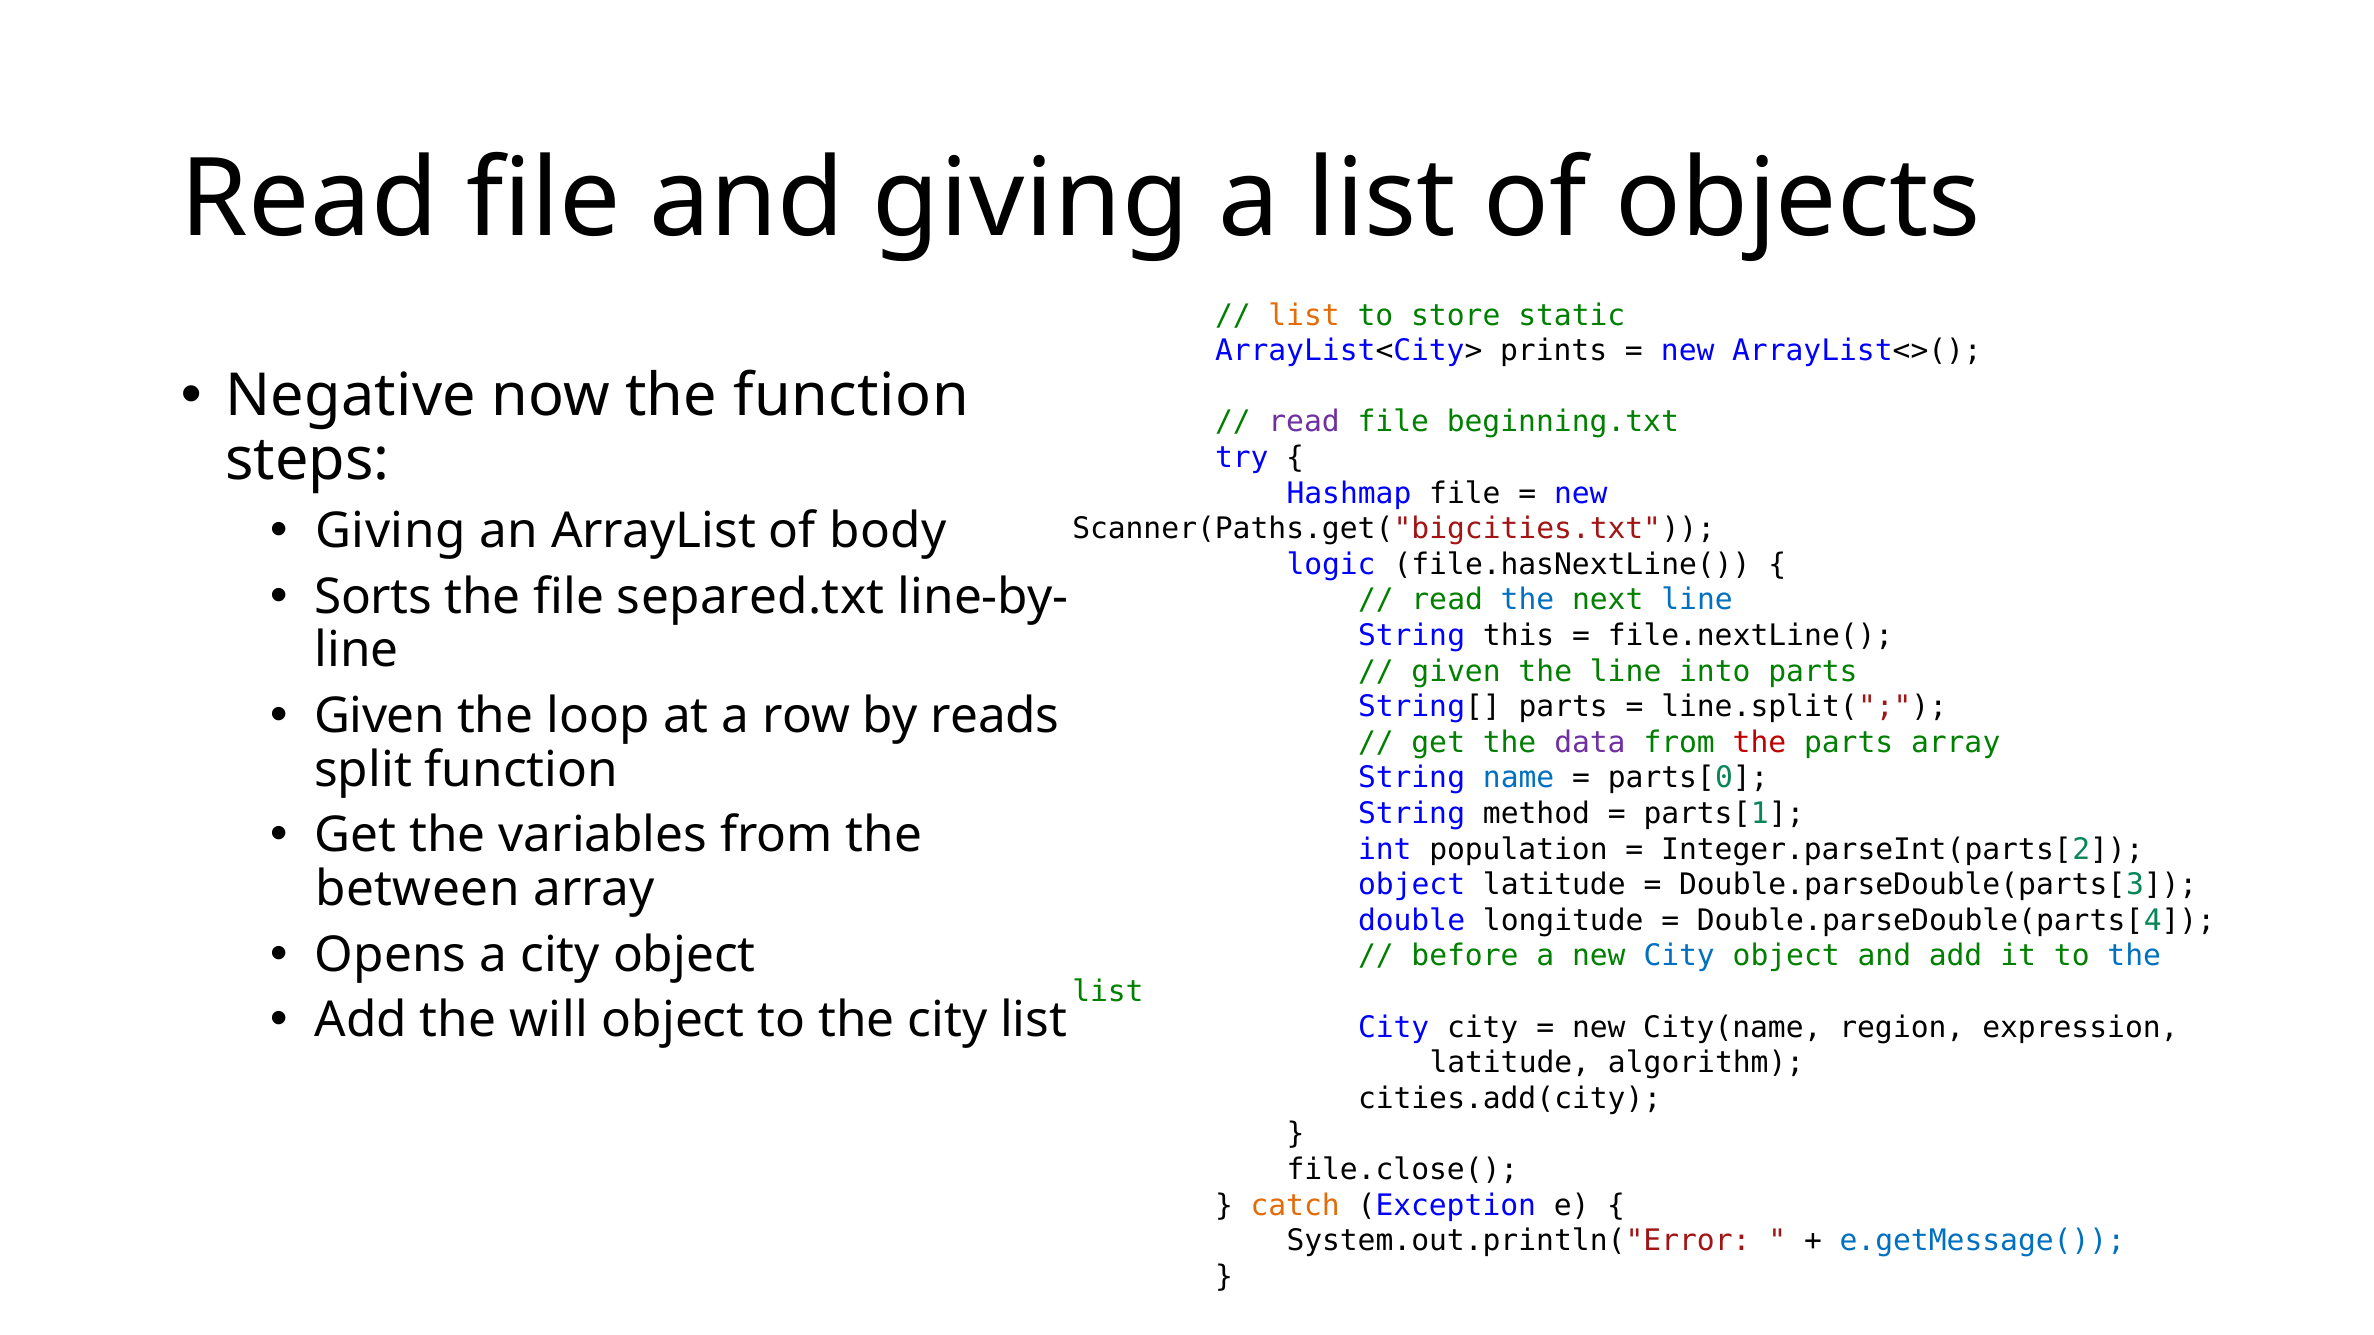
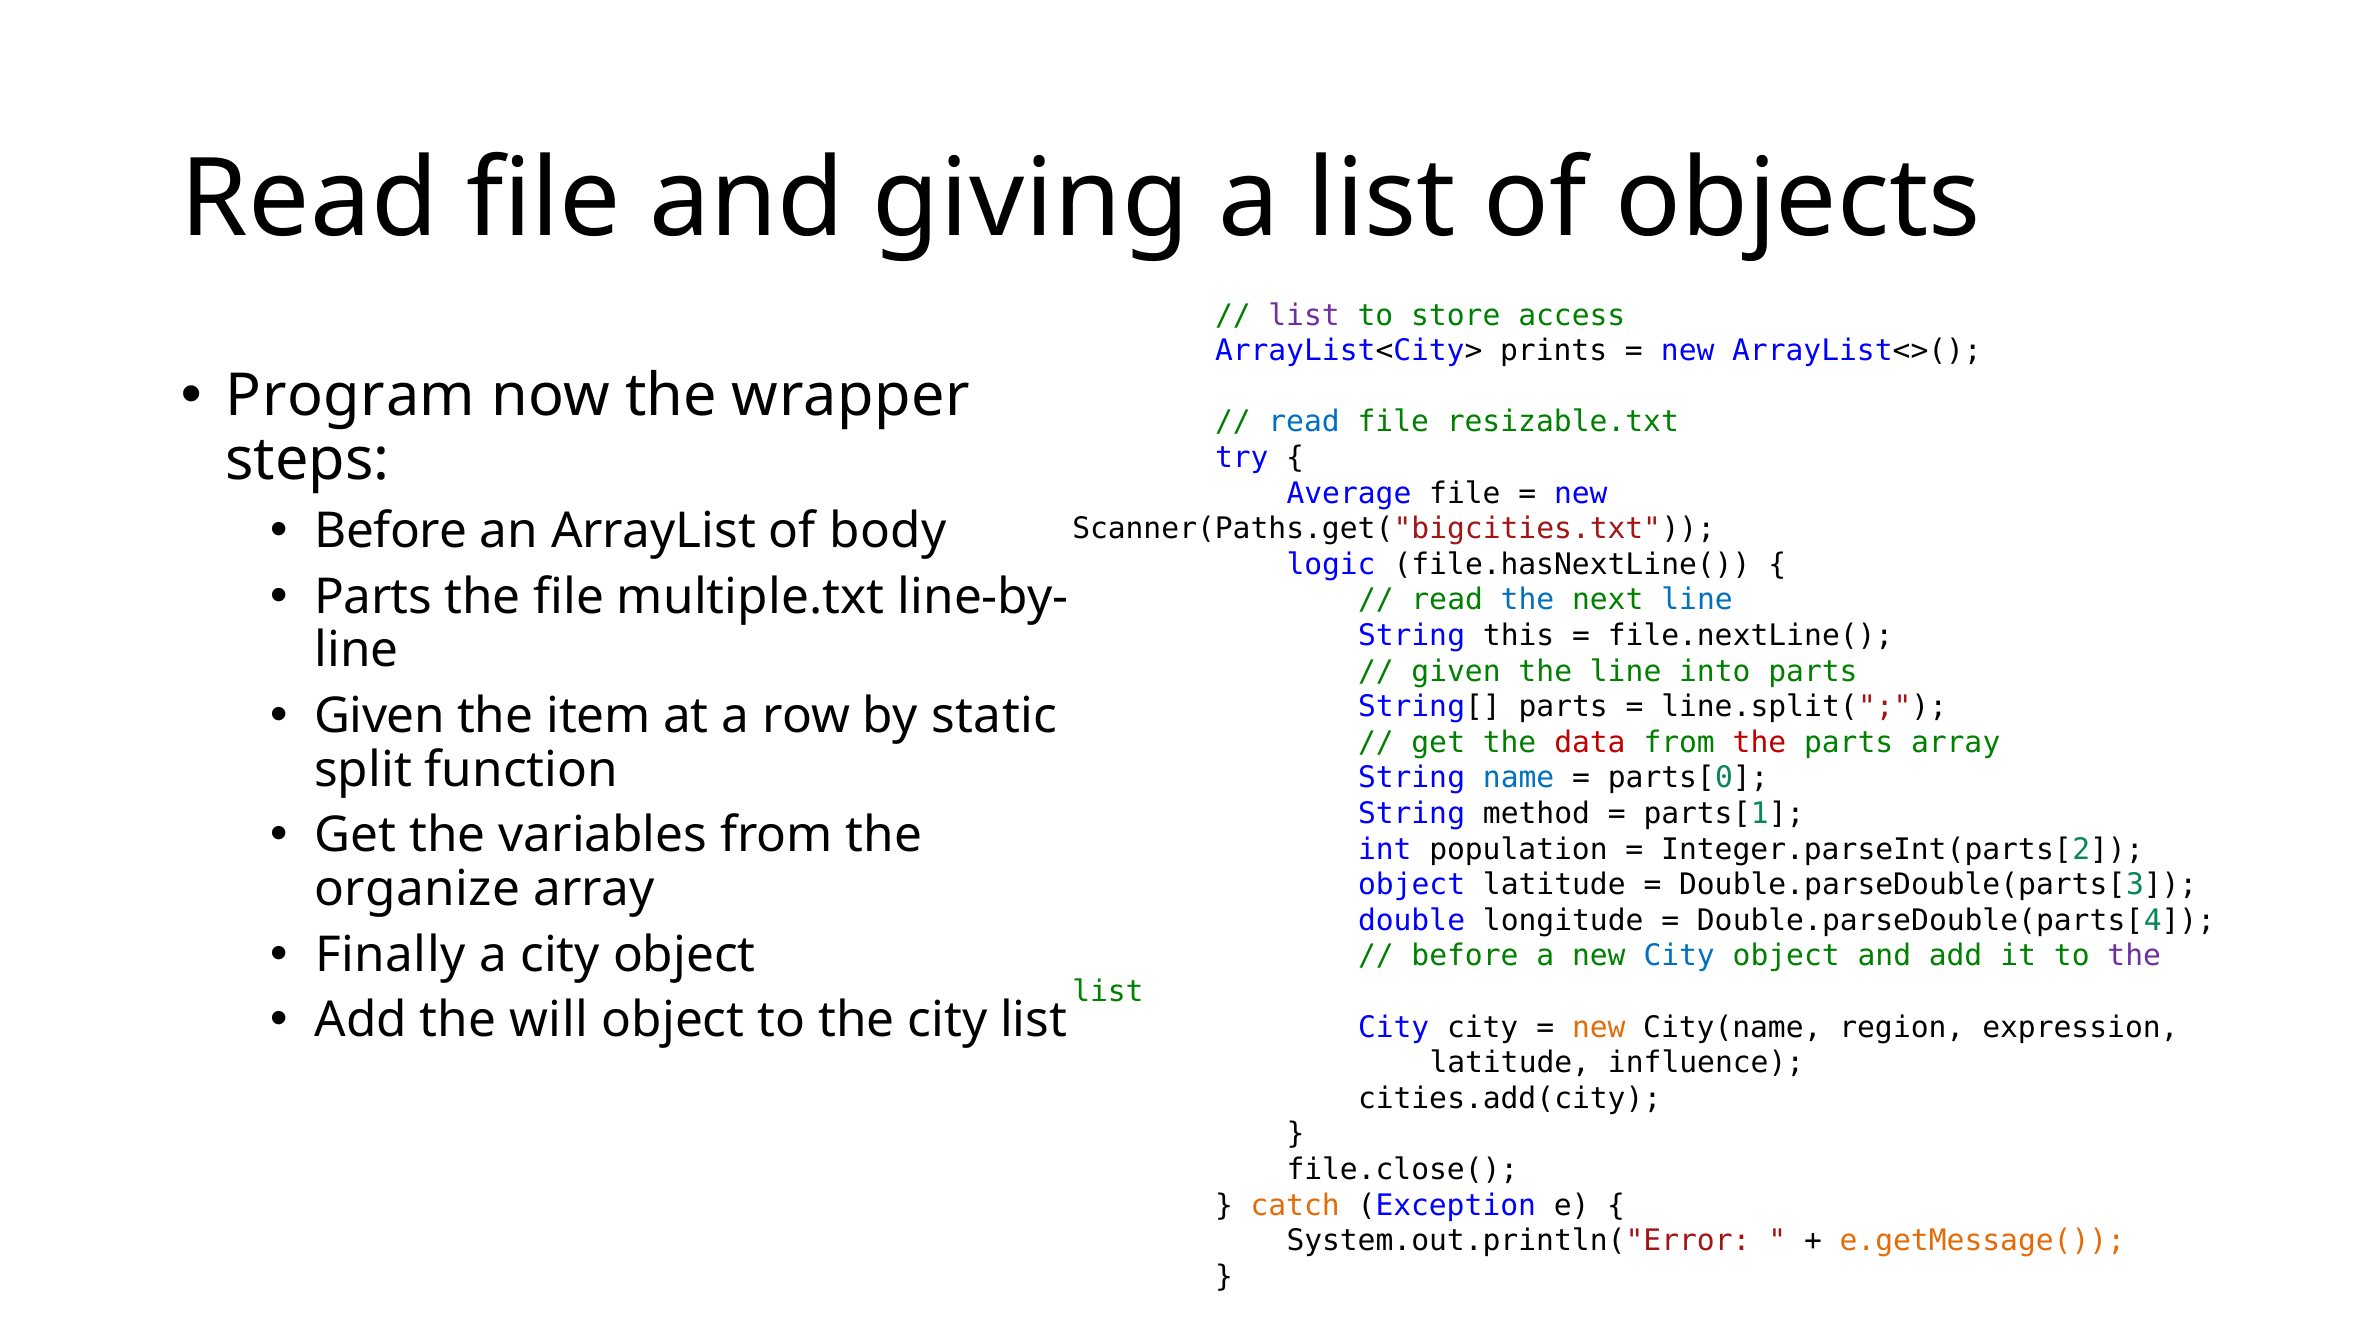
list at (1304, 315) colour: orange -> purple
static: static -> access
Negative: Negative -> Program
the function: function -> wrapper
read at (1304, 422) colour: purple -> blue
beginning.txt: beginning.txt -> resizable.txt
Hashmap: Hashmap -> Average
Giving at (390, 531): Giving -> Before
Sorts at (373, 597): Sorts -> Parts
separed.txt: separed.txt -> multiple.txt
loop: loop -> item
reads: reads -> static
data colour: purple -> red
between: between -> organize
Opens: Opens -> Finally
the at (2134, 956) colour: blue -> purple
new at (1599, 1028) colour: black -> orange
algorithm: algorithm -> influence
e.getMessage( colour: blue -> orange
